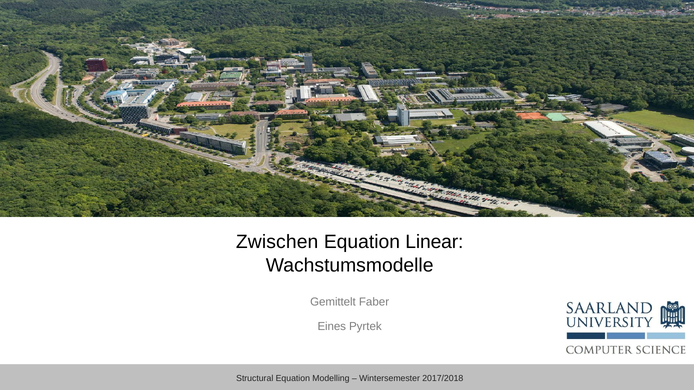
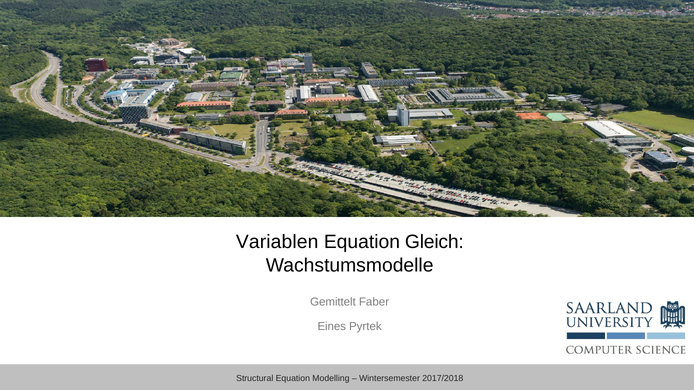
Zwischen: Zwischen -> Variablen
Linear: Linear -> Gleich
